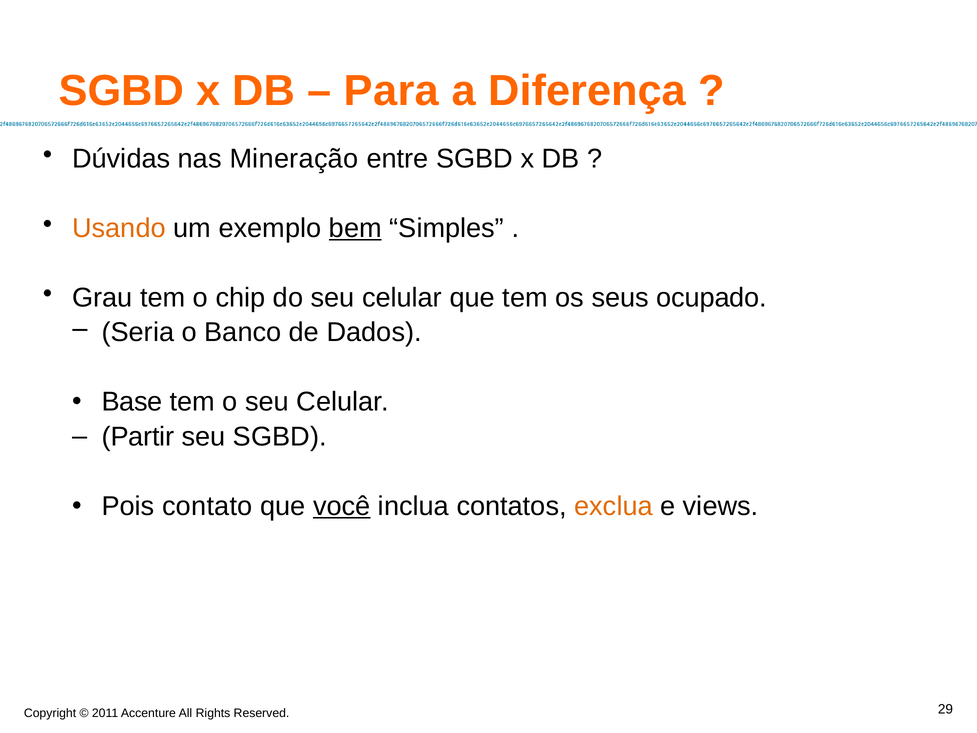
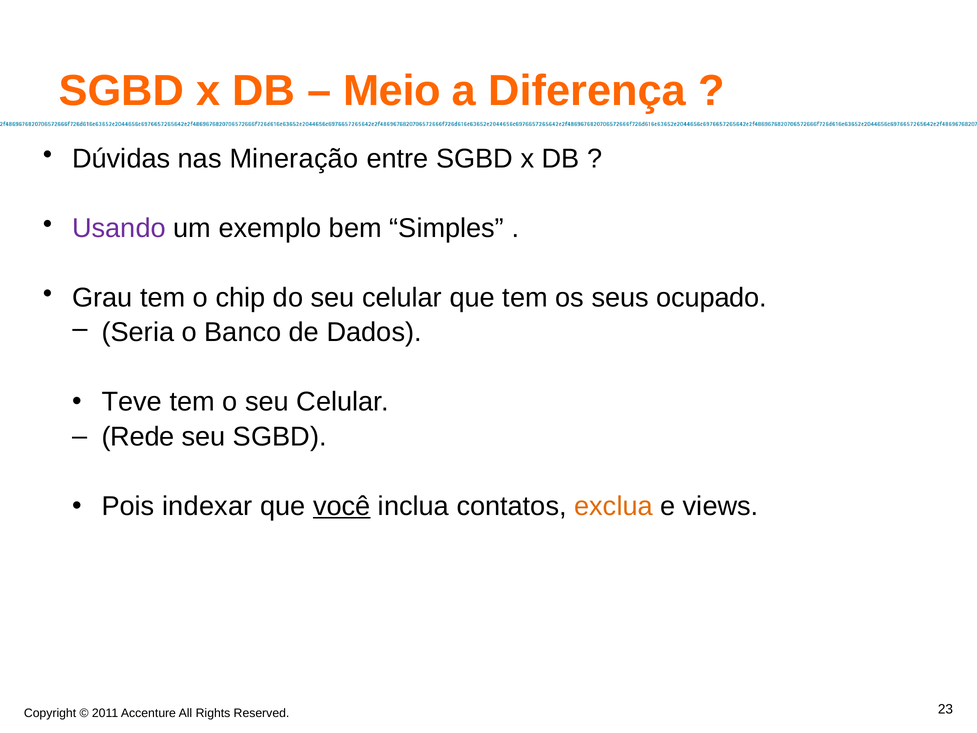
Para: Para -> Meio
Usando colour: orange -> purple
bem underline: present -> none
Base: Base -> Teve
Partir: Partir -> Rede
contato: contato -> indexar
29: 29 -> 23
